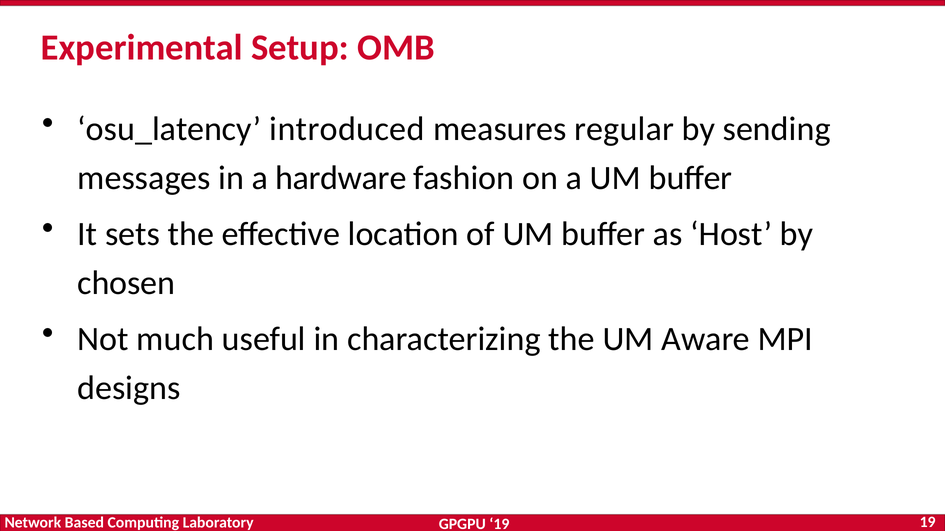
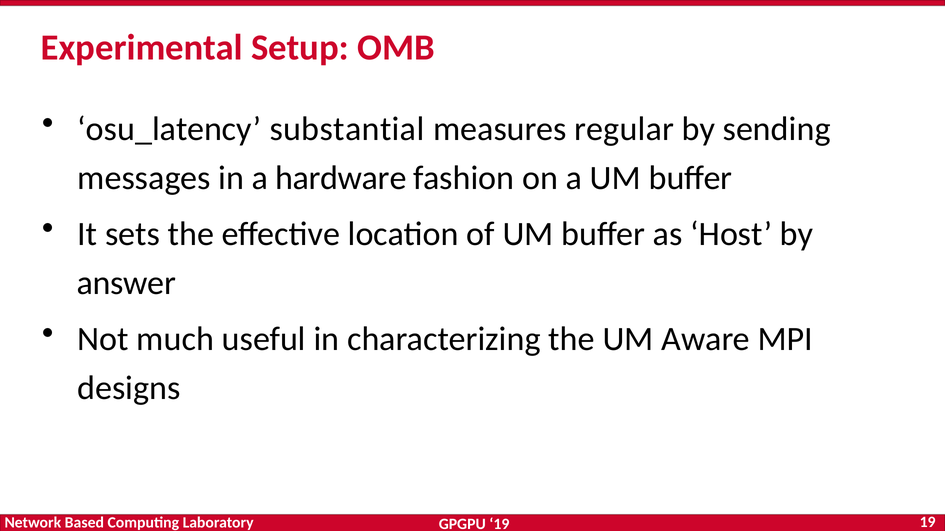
introduced: introduced -> substantial
chosen: chosen -> answer
